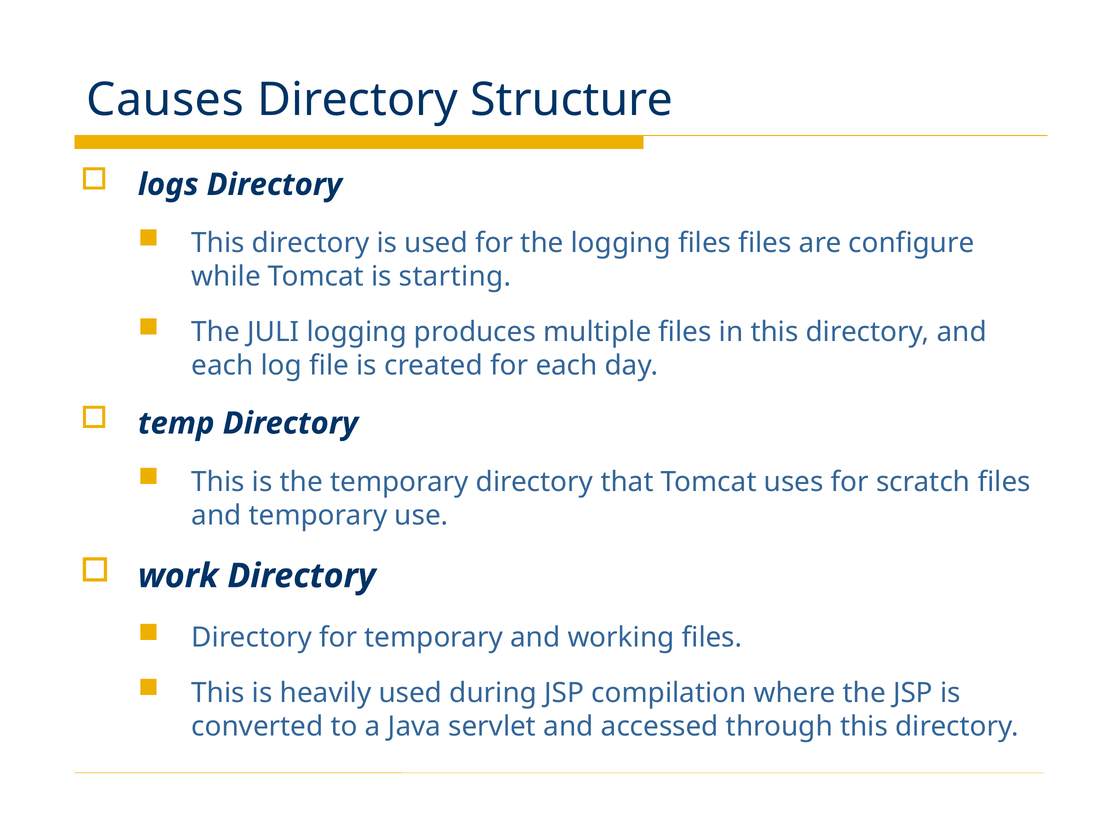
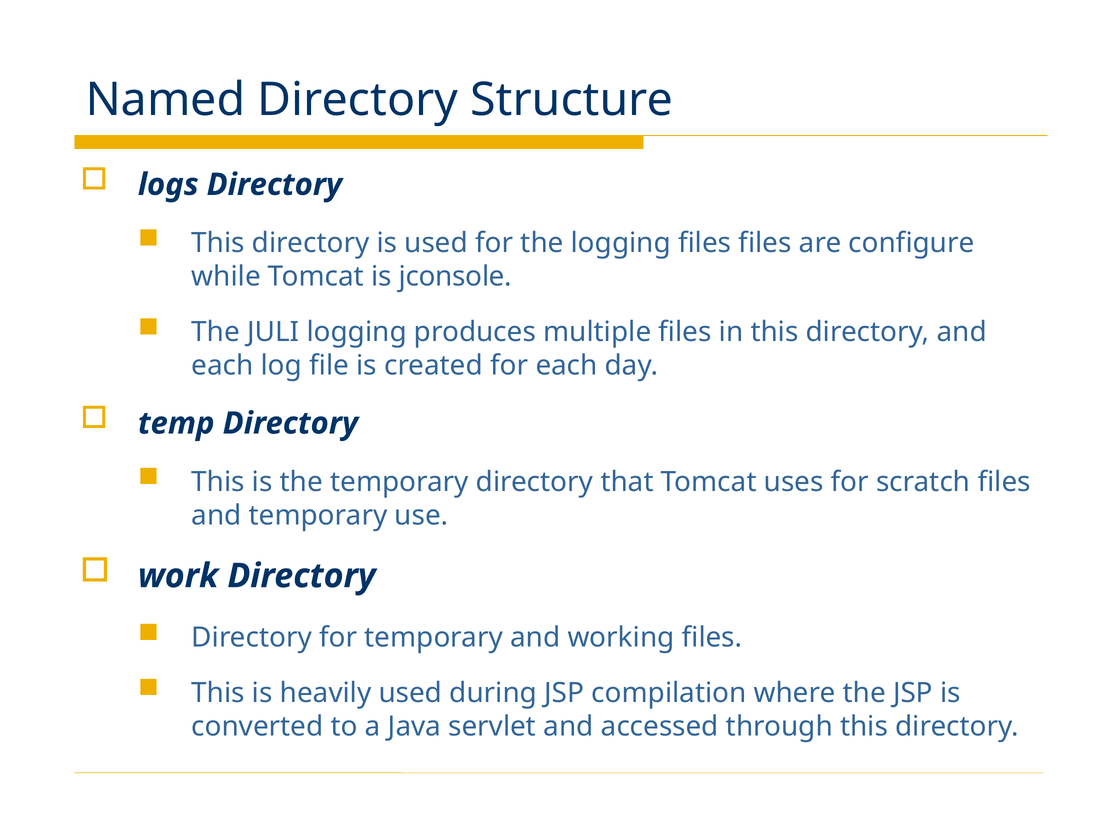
Causes: Causes -> Named
starting: starting -> jconsole
